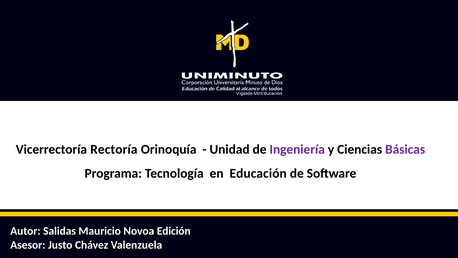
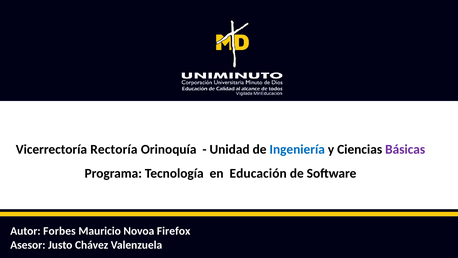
Ingeniería colour: purple -> blue
Salidas: Salidas -> Forbes
Edición: Edición -> Firefox
